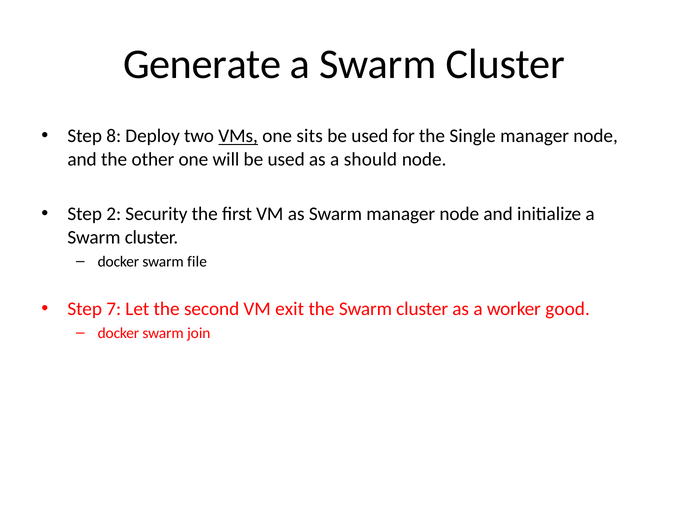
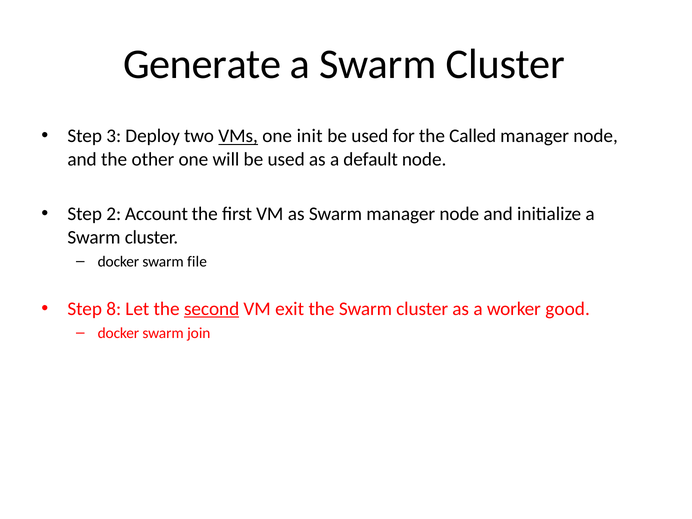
8: 8 -> 3
sits: sits -> init
Single: Single -> Called
should: should -> default
Security: Security -> Account
7: 7 -> 8
second underline: none -> present
